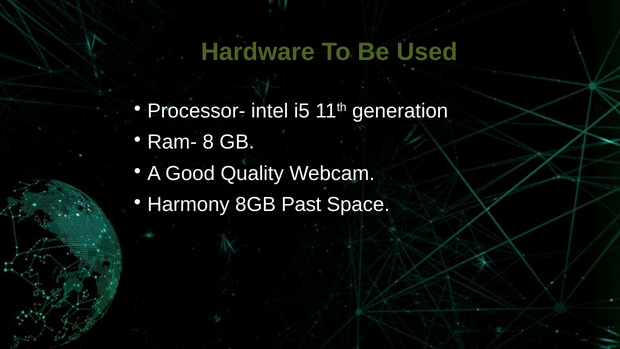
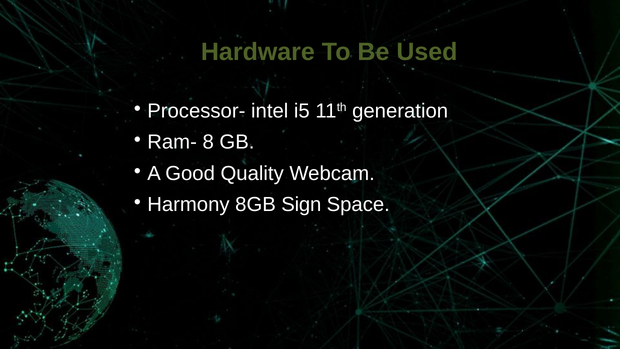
Past: Past -> Sign
